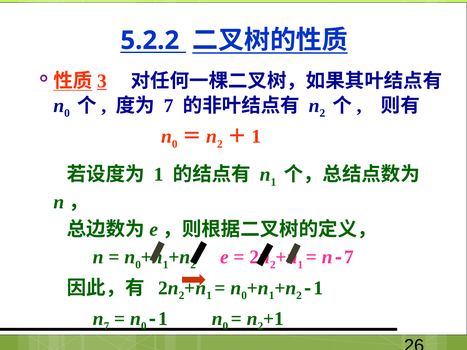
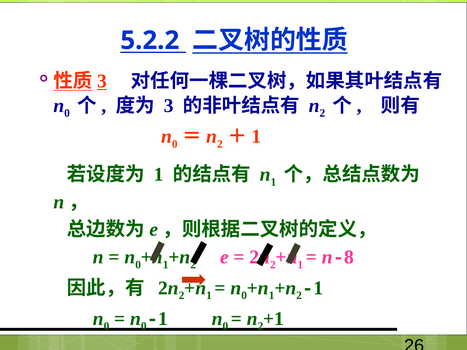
7 at (169, 106): 7 -> 3
7 at (349, 257): 7 -> 8
7 at (107, 326): 7 -> 0
